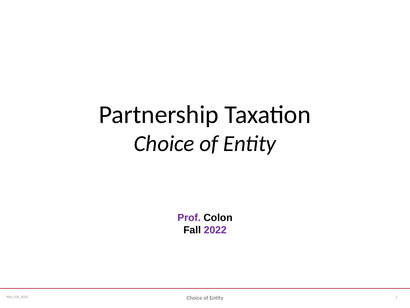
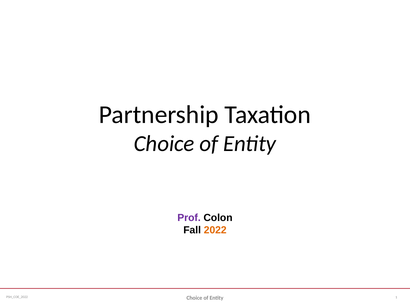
2022 colour: purple -> orange
